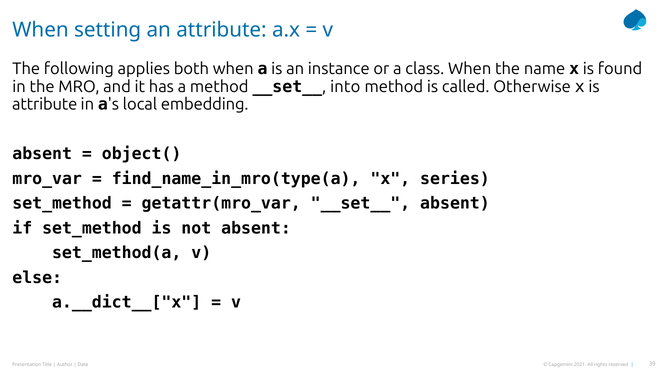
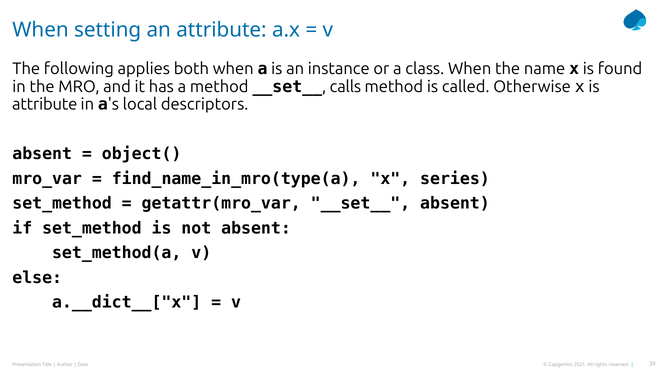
into: into -> calls
embedding: embedding -> descriptors
